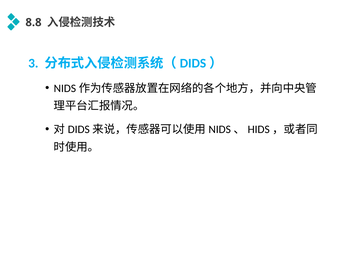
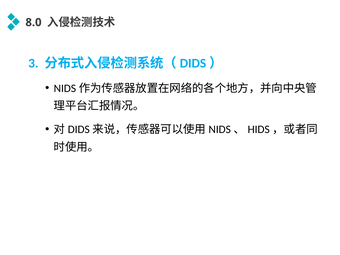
8.8: 8.8 -> 8.0
